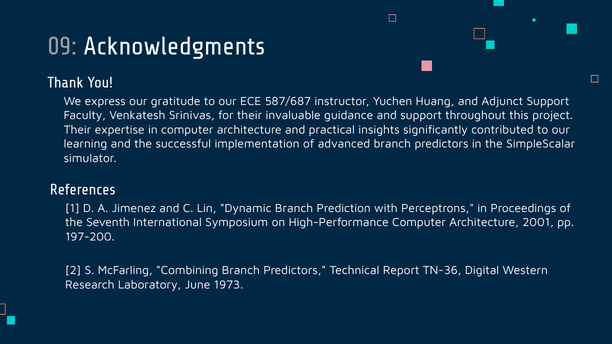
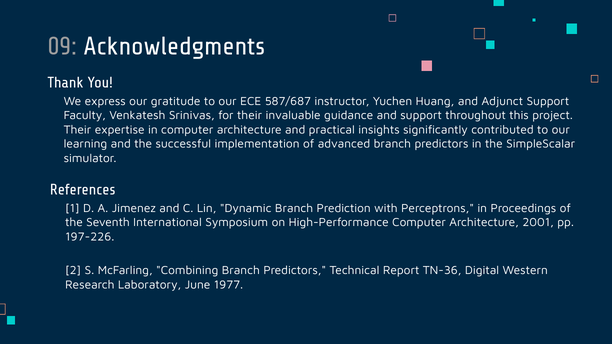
197-200: 197-200 -> 197-226
1973: 1973 -> 1977
